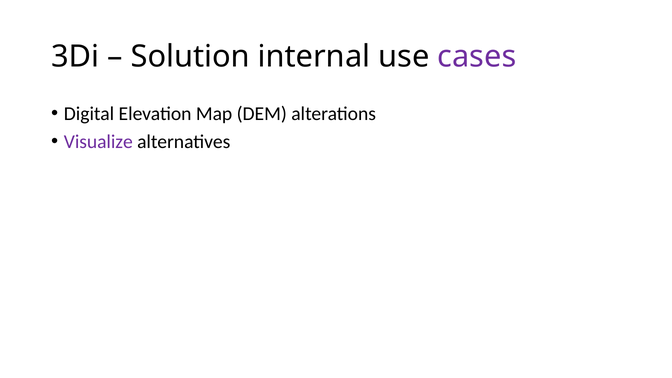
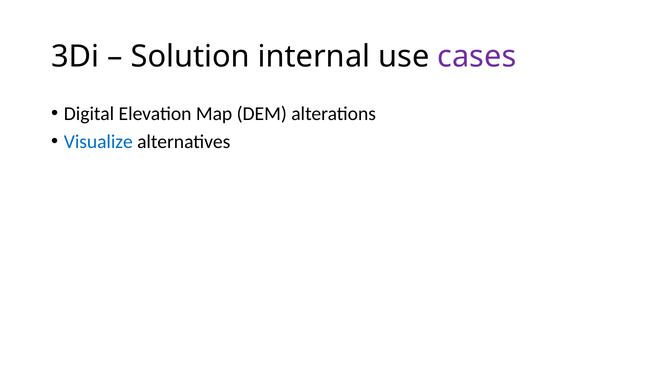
Visualize colour: purple -> blue
